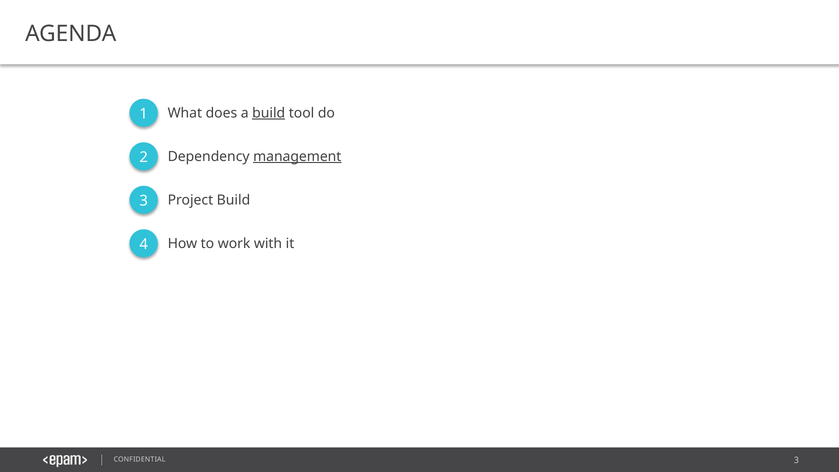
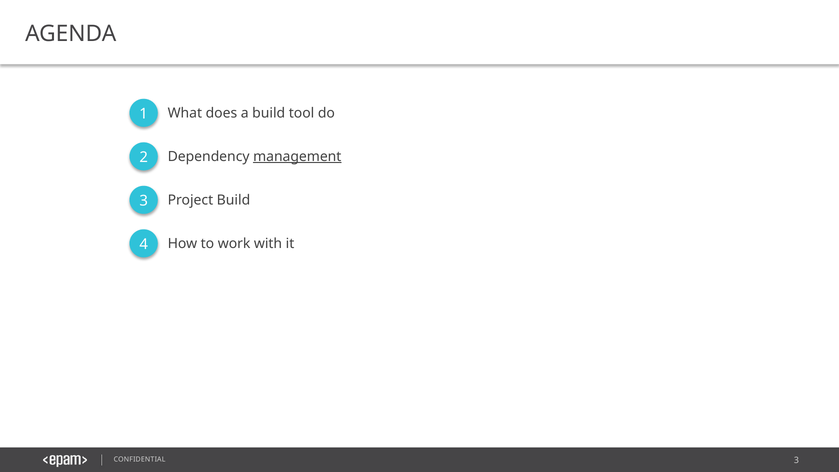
build at (269, 113) underline: present -> none
